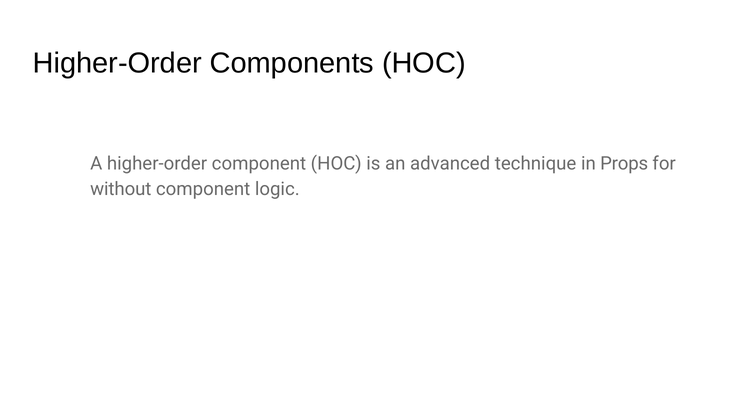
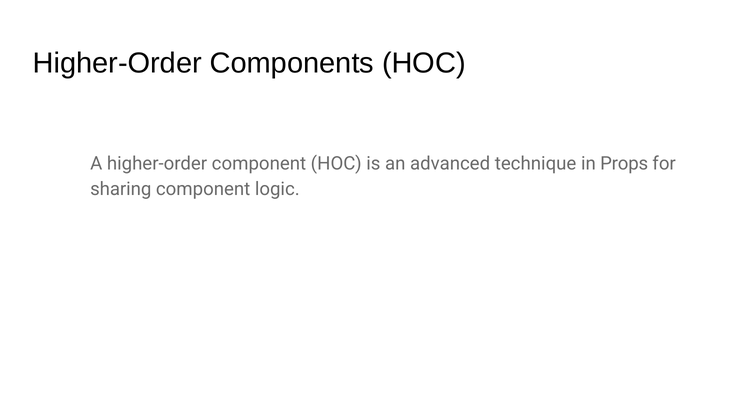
without: without -> sharing
